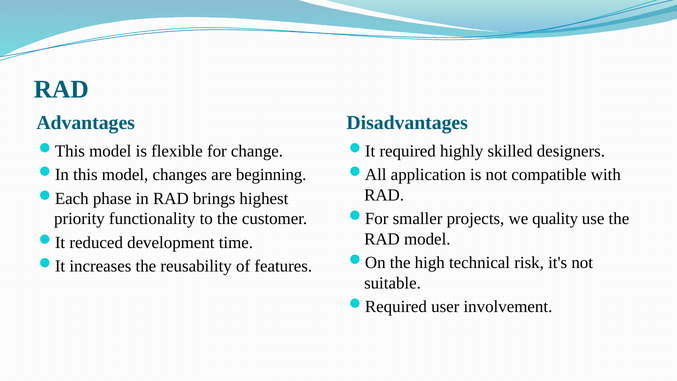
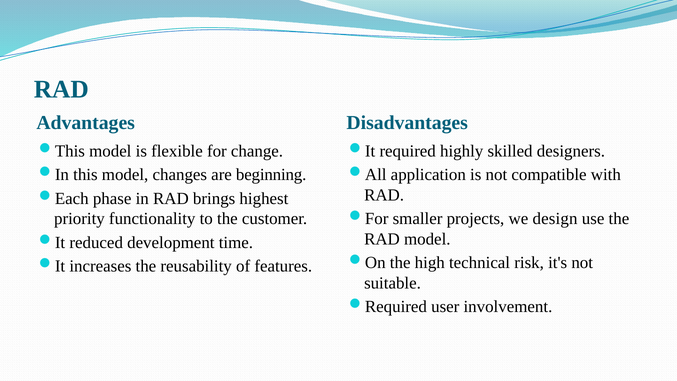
quality: quality -> design
